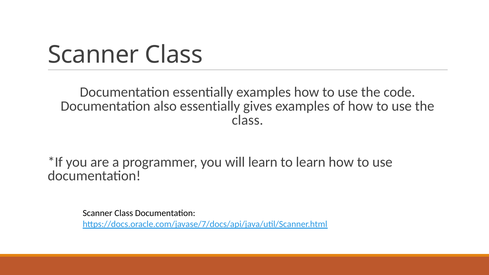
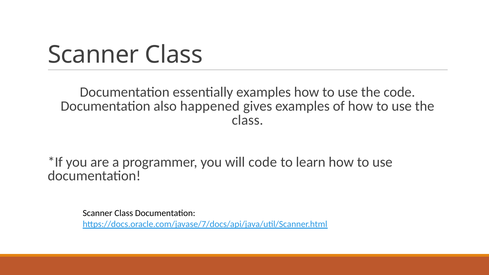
also essentially: essentially -> happened
will learn: learn -> code
